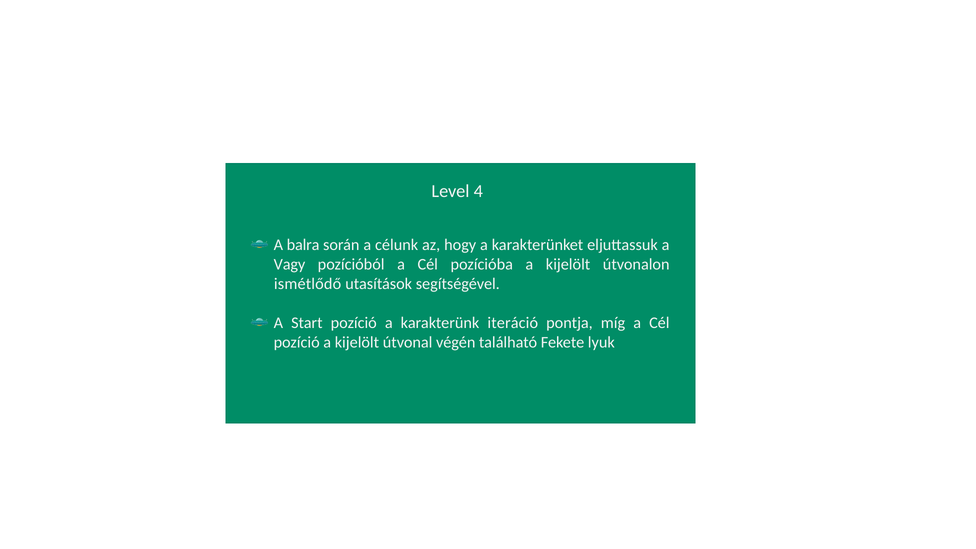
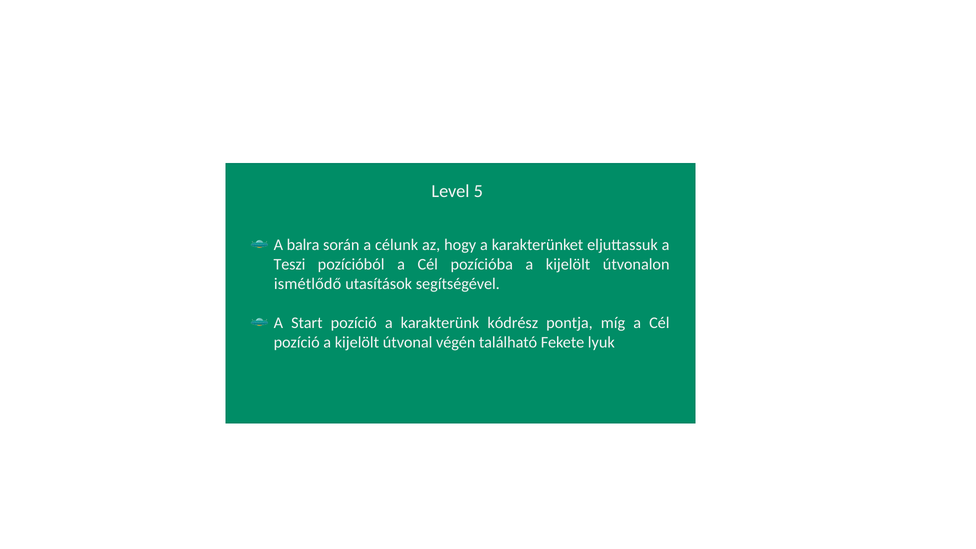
4: 4 -> 5
Vagy: Vagy -> Teszi
iteráció: iteráció -> kódrész
